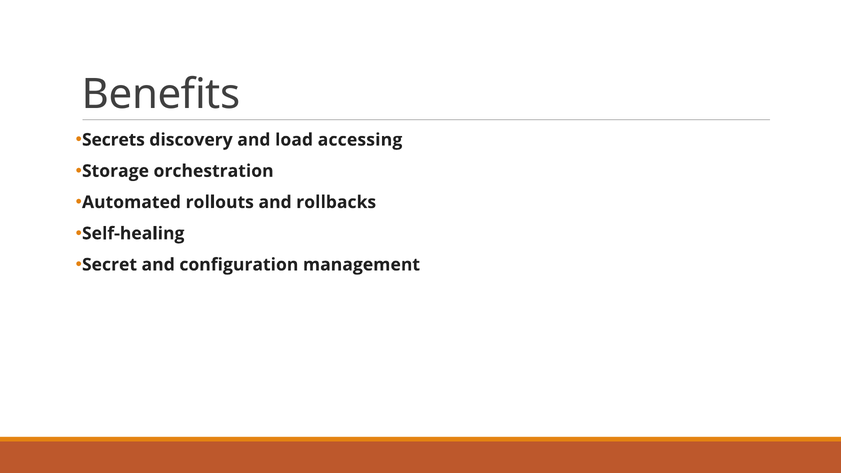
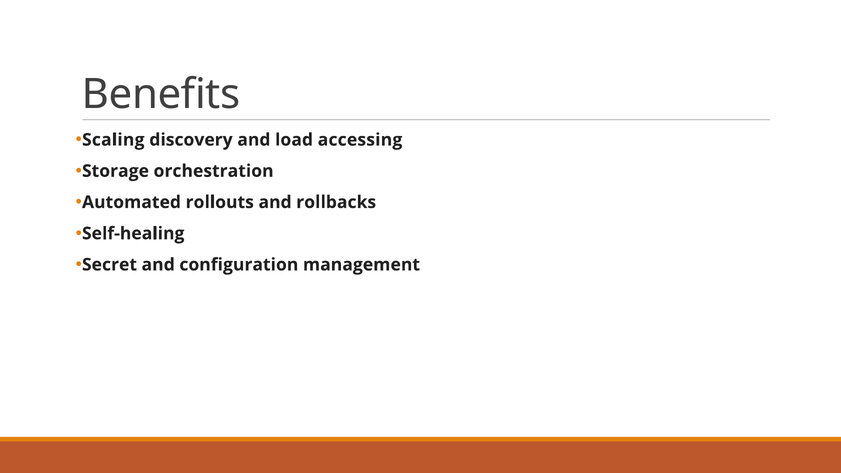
Secrets: Secrets -> Scaling
